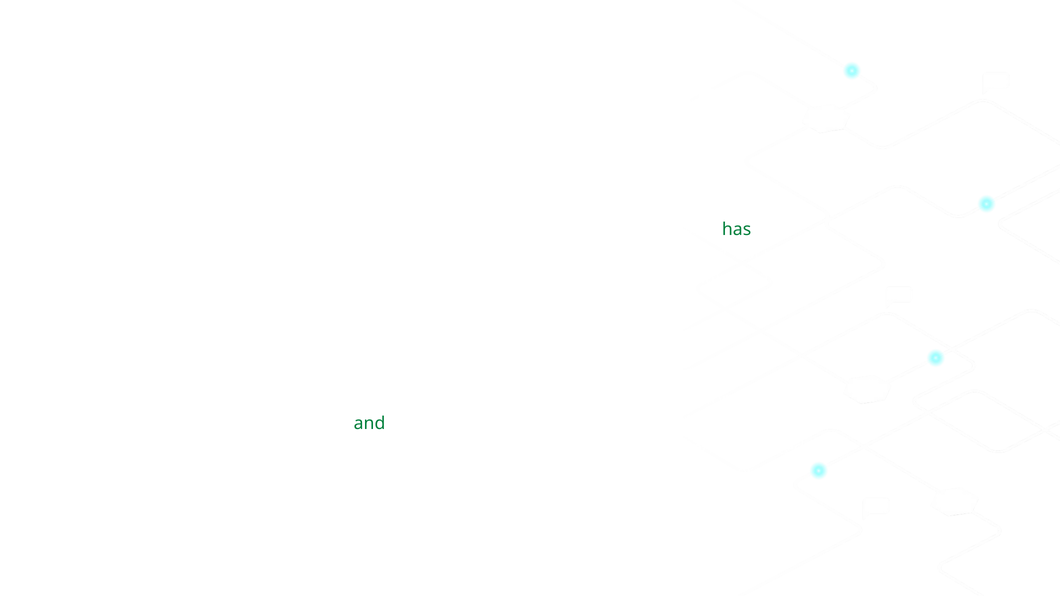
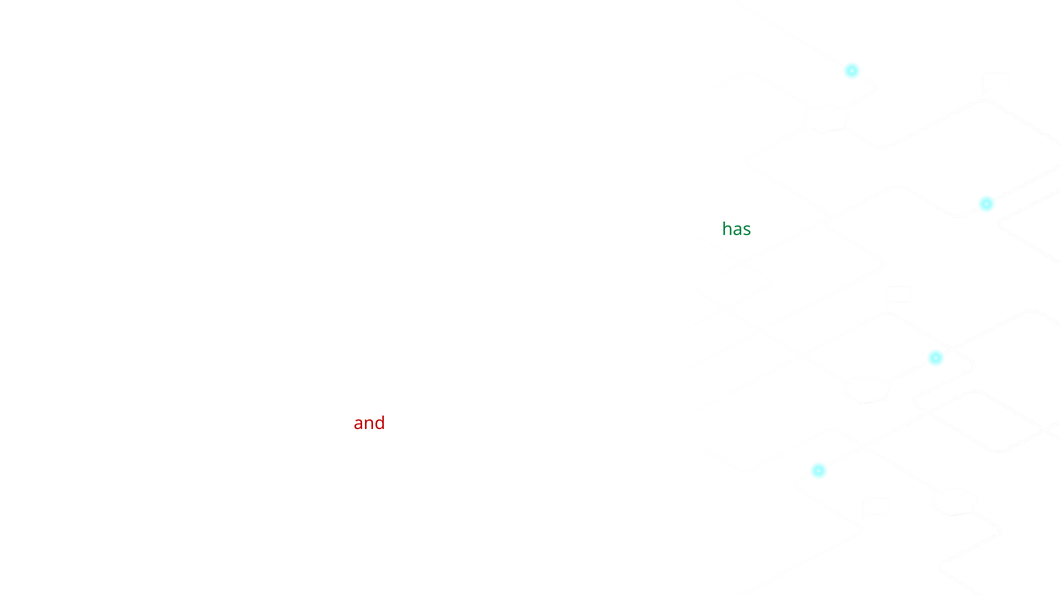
and at (370, 424) colour: green -> red
